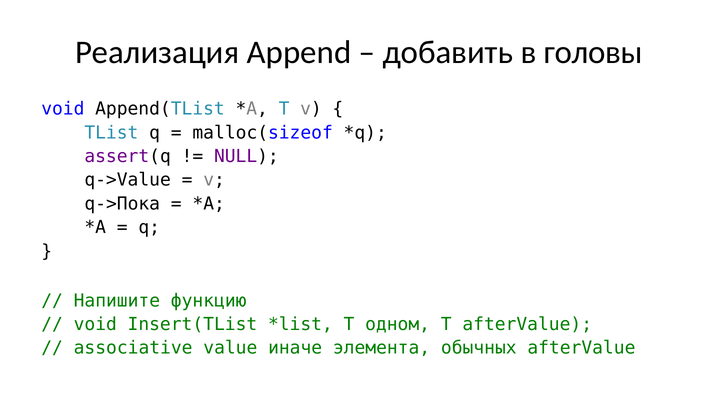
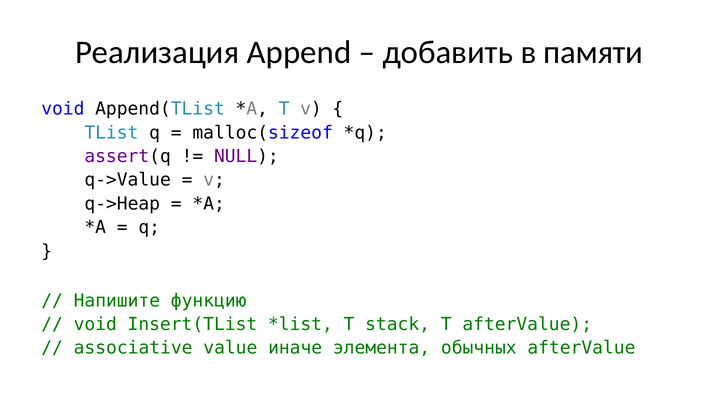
головы: головы -> памяти
q->Пока: q->Пока -> q->Heap
одном: одном -> stack
